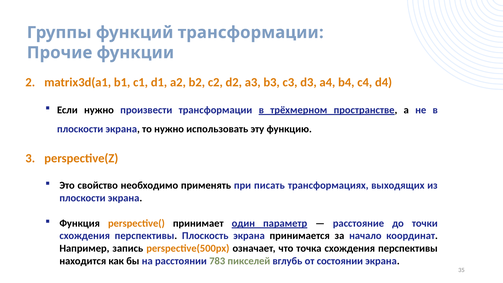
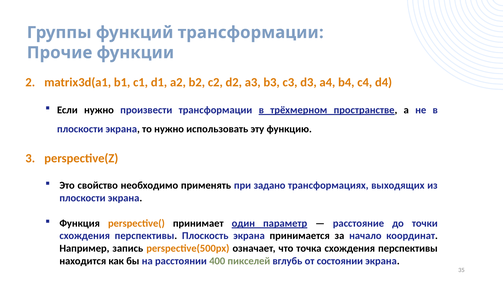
писать: писать -> задано
783: 783 -> 400
